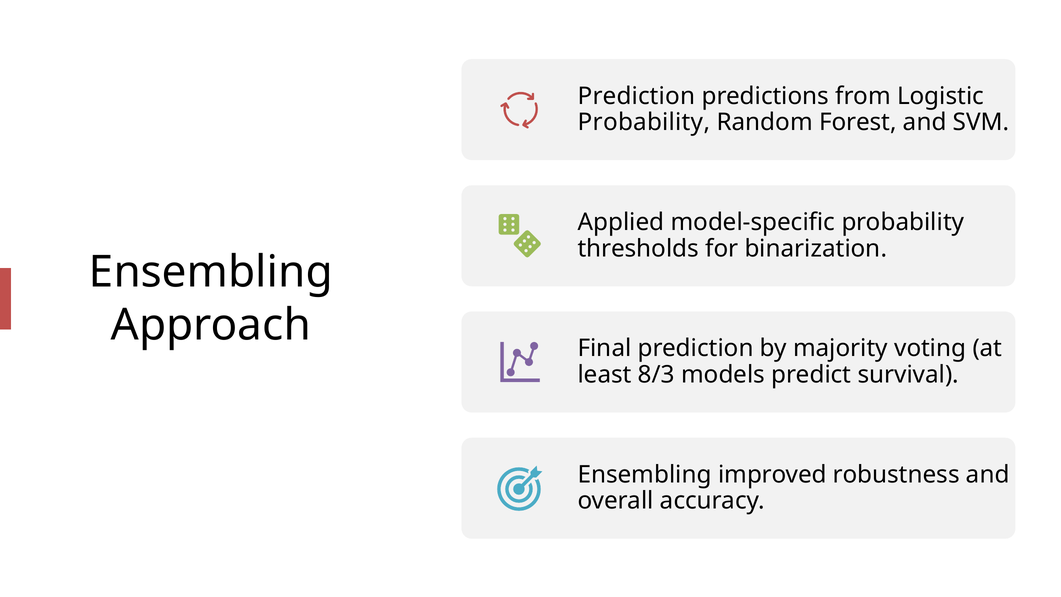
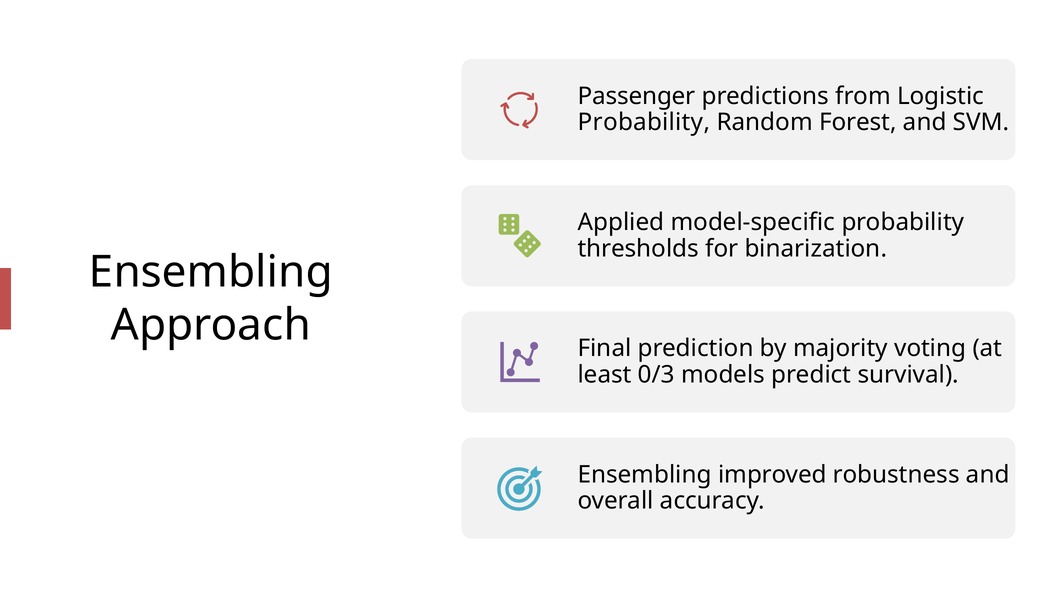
Prediction at (636, 96): Prediction -> Passenger
8/3: 8/3 -> 0/3
